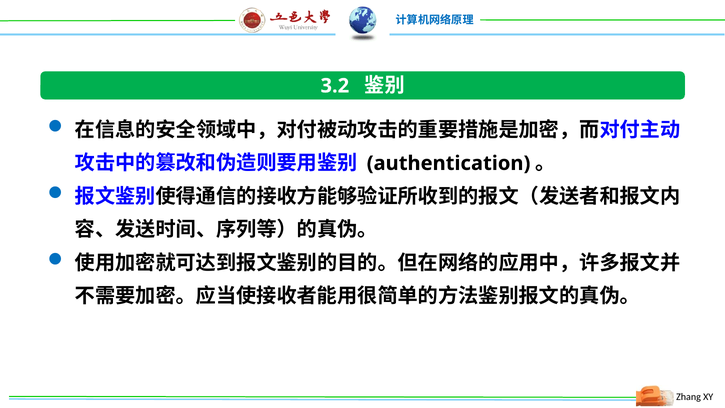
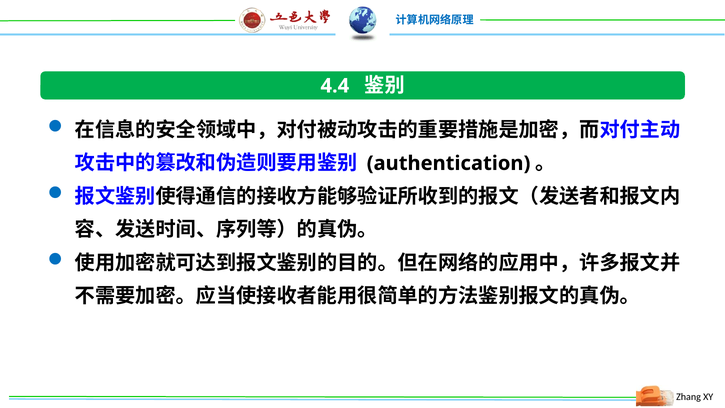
3.2: 3.2 -> 4.4
